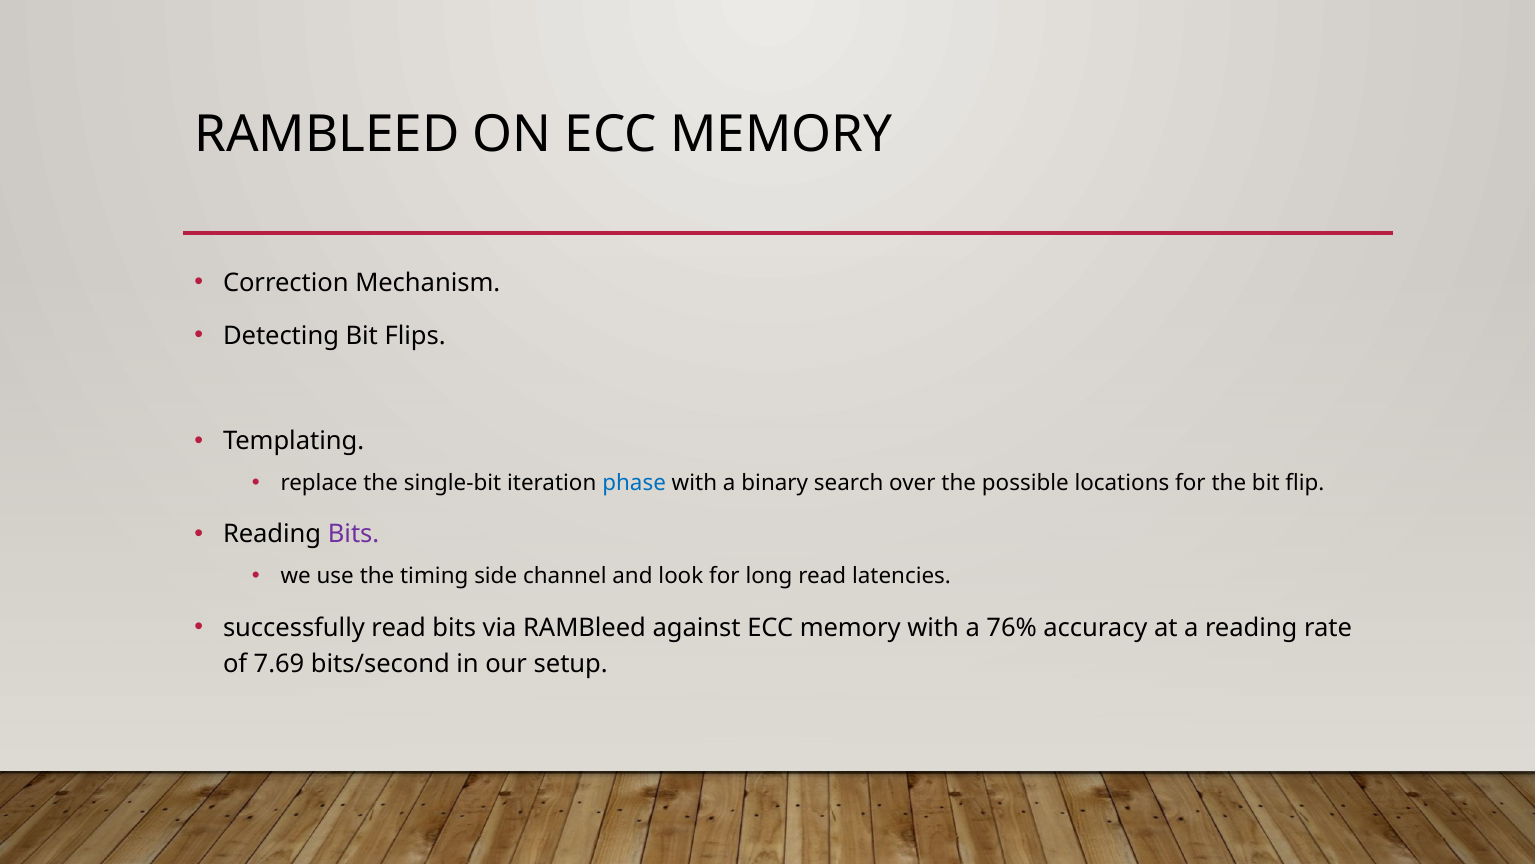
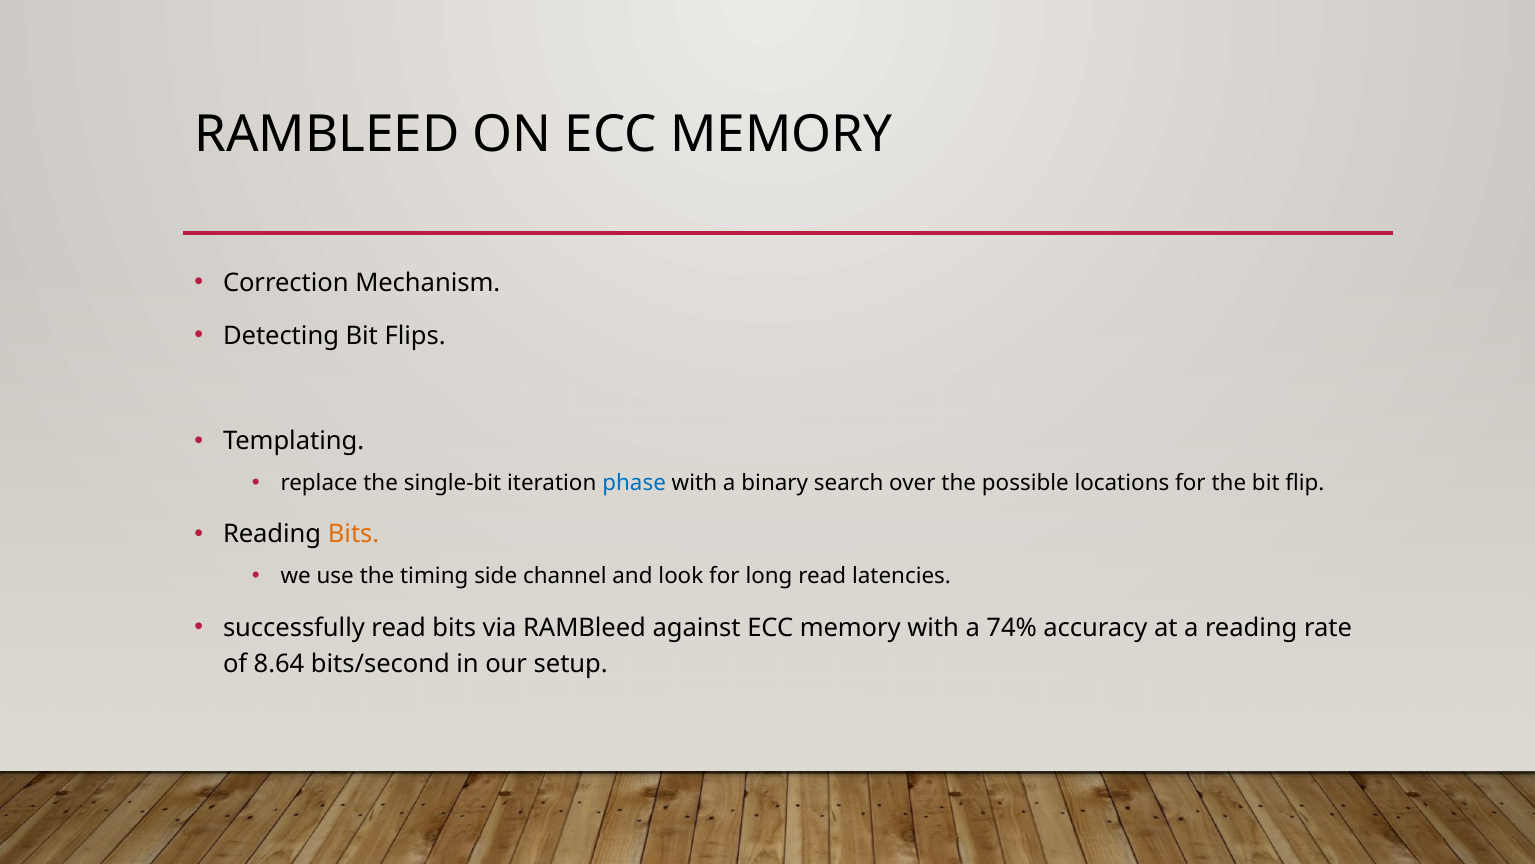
Bits at (354, 534) colour: purple -> orange
76%: 76% -> 74%
7.69: 7.69 -> 8.64
